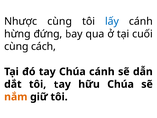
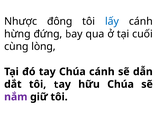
Nhược cùng: cùng -> đông
cách: cách -> lòng
nắm colour: orange -> purple
